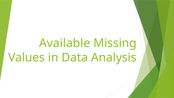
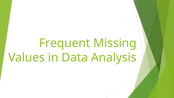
Available: Available -> Frequent
